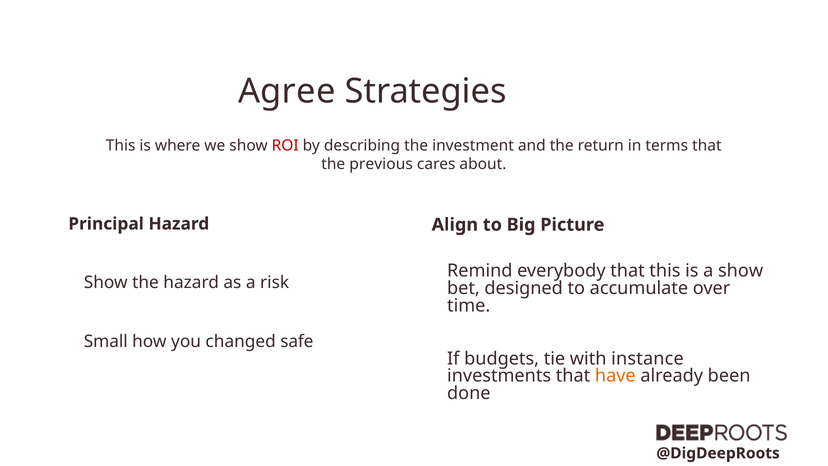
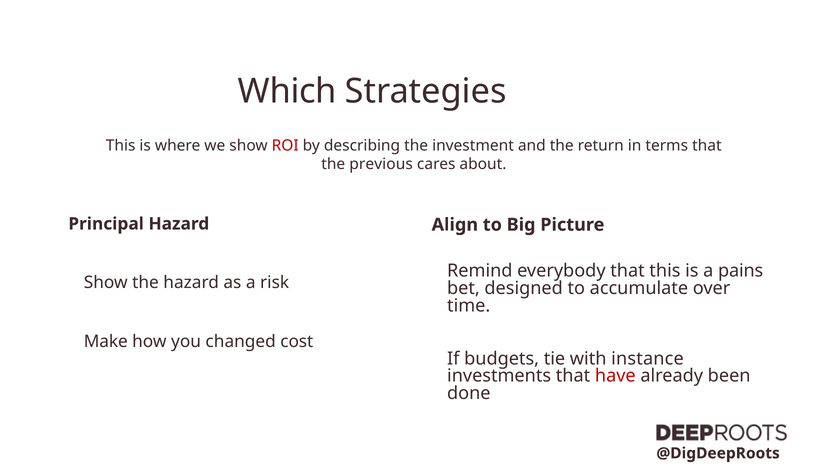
Agree: Agree -> Which
a show: show -> pains
Small: Small -> Make
safe: safe -> cost
have colour: orange -> red
